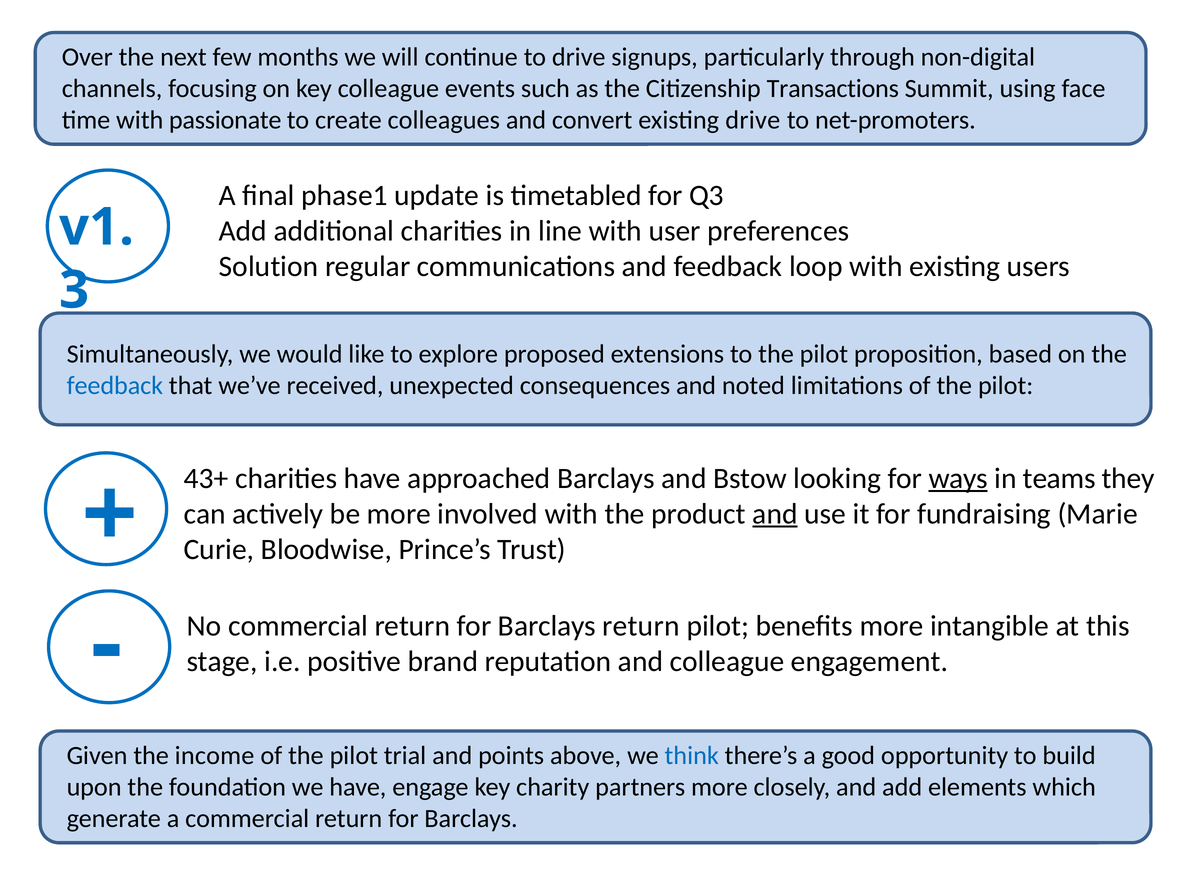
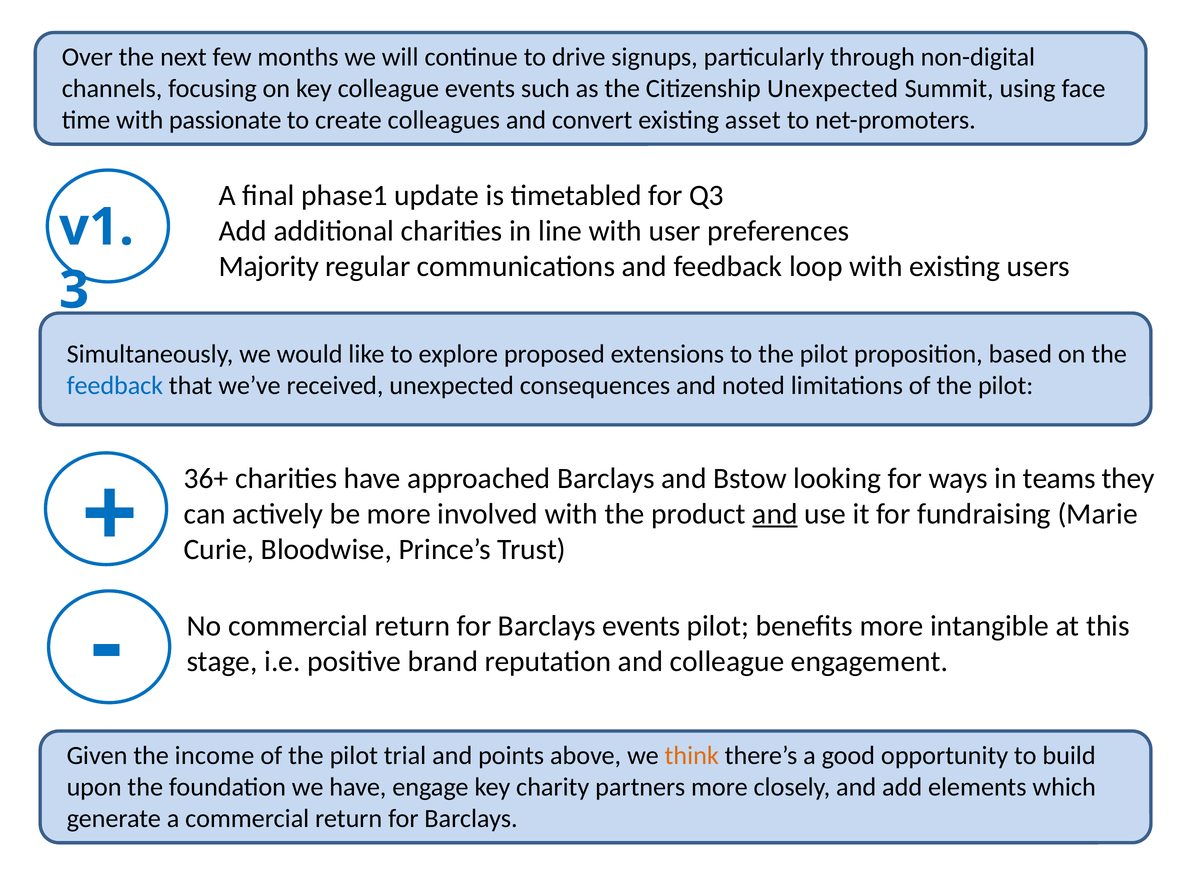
Citizenship Transactions: Transactions -> Unexpected
existing drive: drive -> asset
Solution: Solution -> Majority
43+: 43+ -> 36+
ways underline: present -> none
Barclays return: return -> events
think colour: blue -> orange
